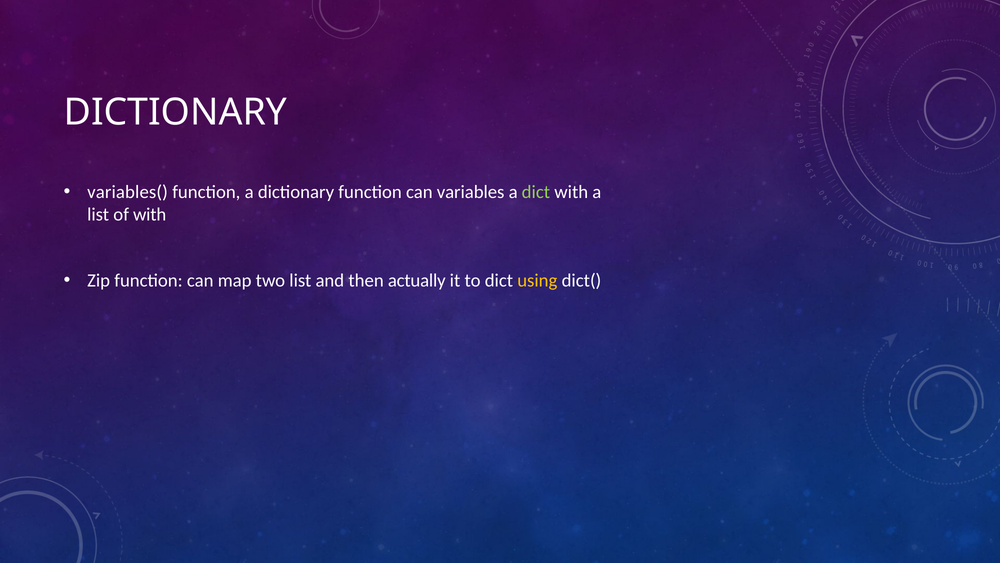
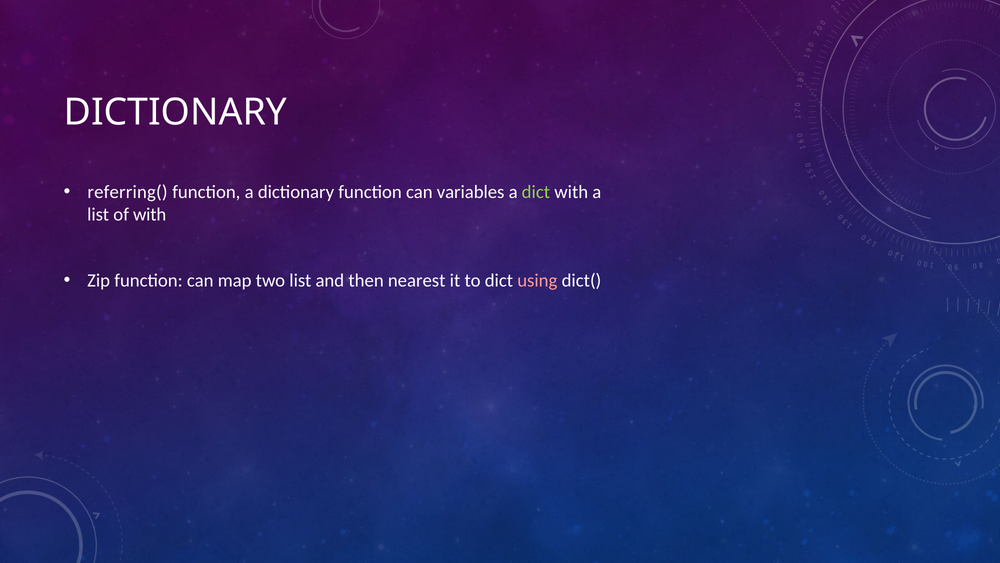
variables(: variables( -> referring(
actually: actually -> nearest
using colour: yellow -> pink
